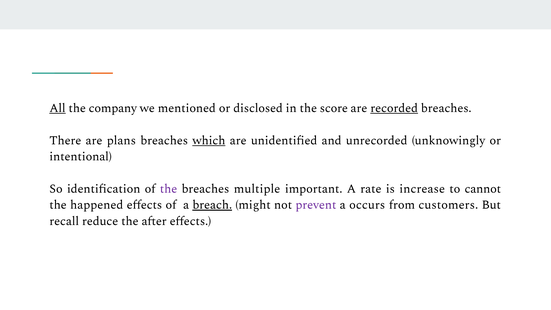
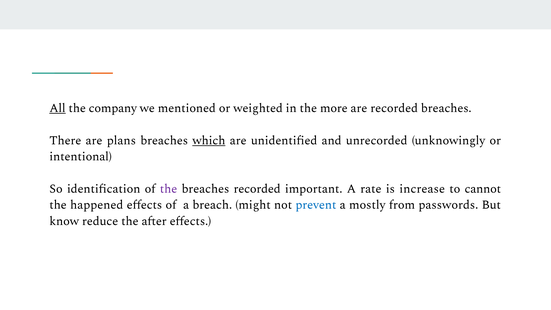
disclosed: disclosed -> weighted
score: score -> more
recorded at (394, 108) underline: present -> none
breaches multiple: multiple -> recorded
breach underline: present -> none
prevent colour: purple -> blue
occurs: occurs -> mostly
customers: customers -> passwords
recall: recall -> know
